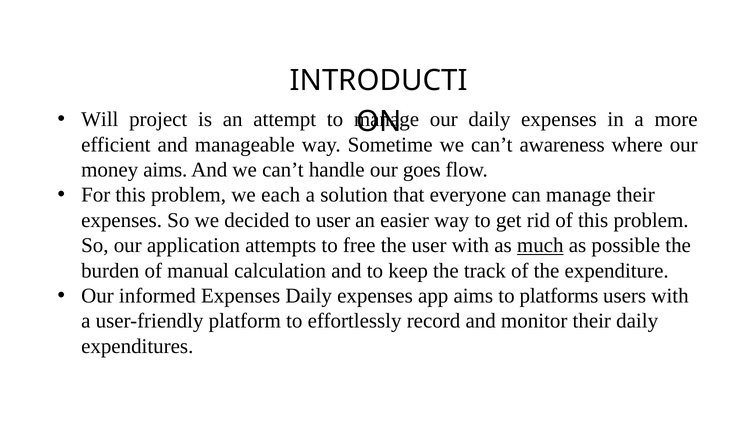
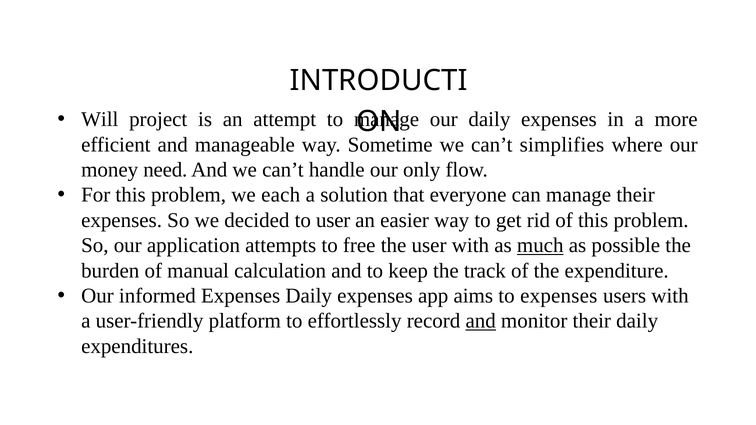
awareness: awareness -> simplifies
money aims: aims -> need
goes: goes -> only
to platforms: platforms -> expenses
and at (481, 321) underline: none -> present
